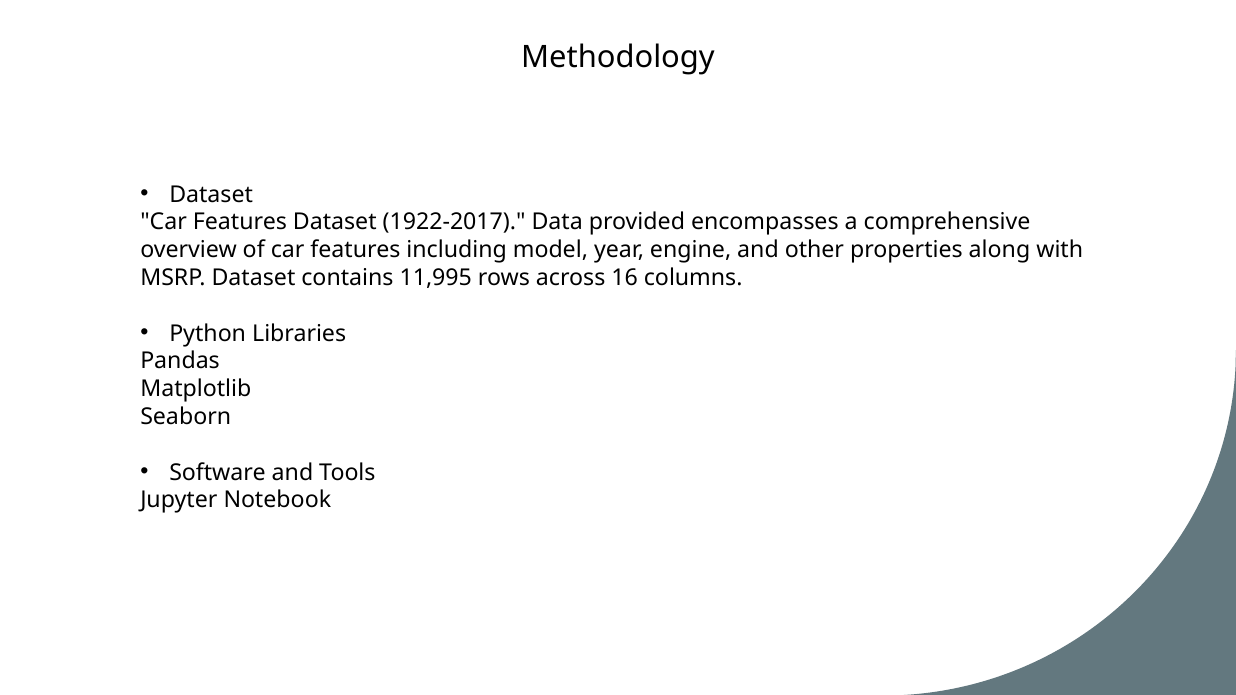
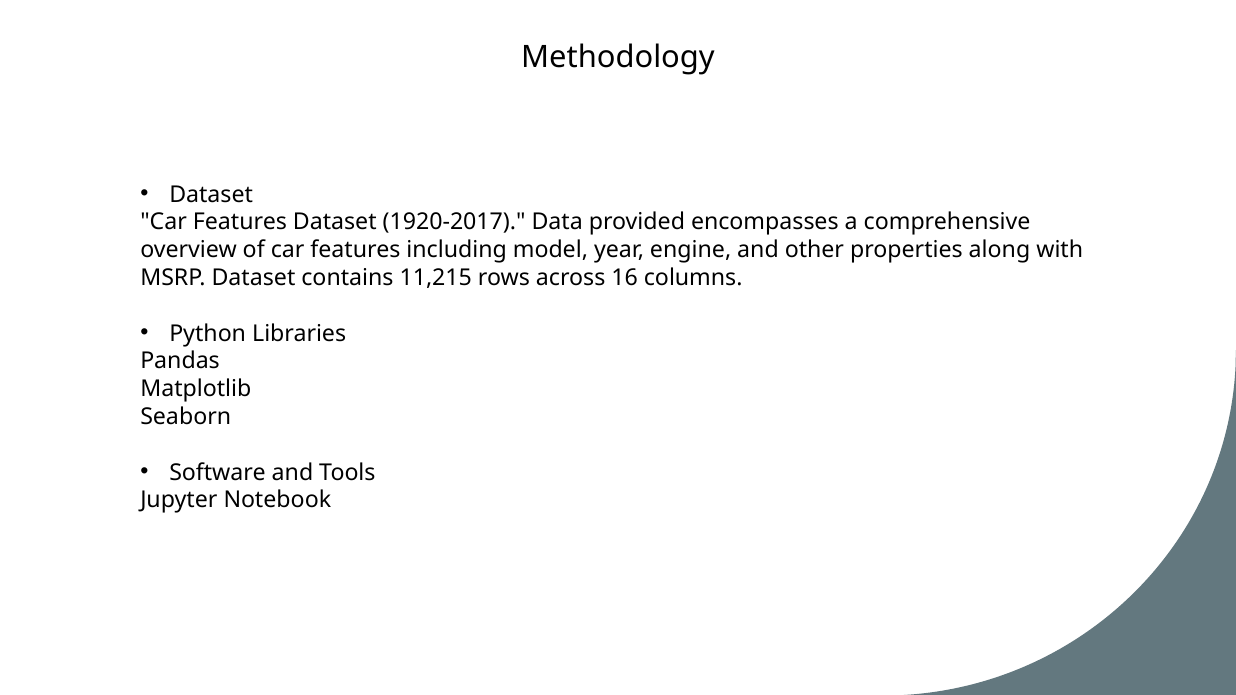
1922-2017: 1922-2017 -> 1920-2017
11,995: 11,995 -> 11,215
